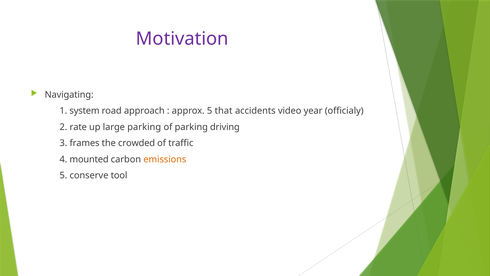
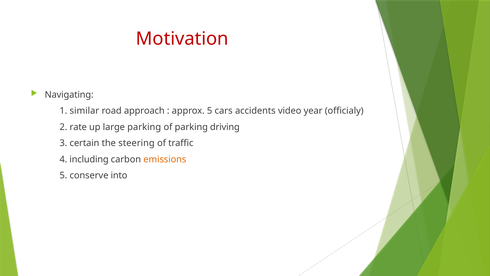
Motivation colour: purple -> red
system: system -> similar
that: that -> cars
frames: frames -> certain
crowded: crowded -> steering
mounted: mounted -> including
tool: tool -> into
